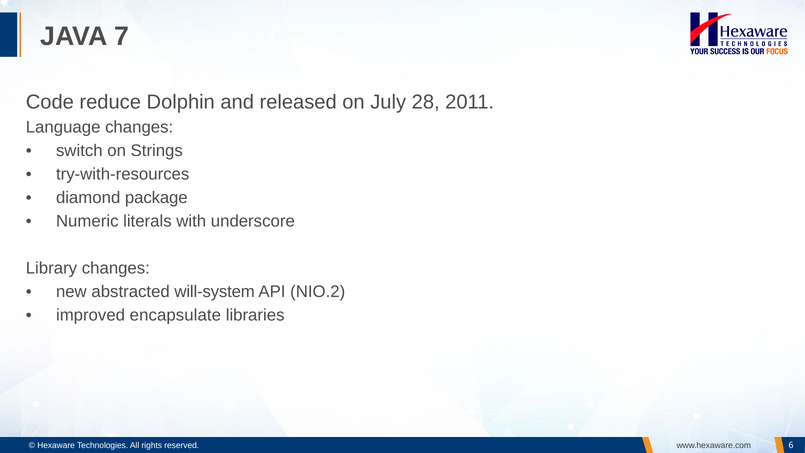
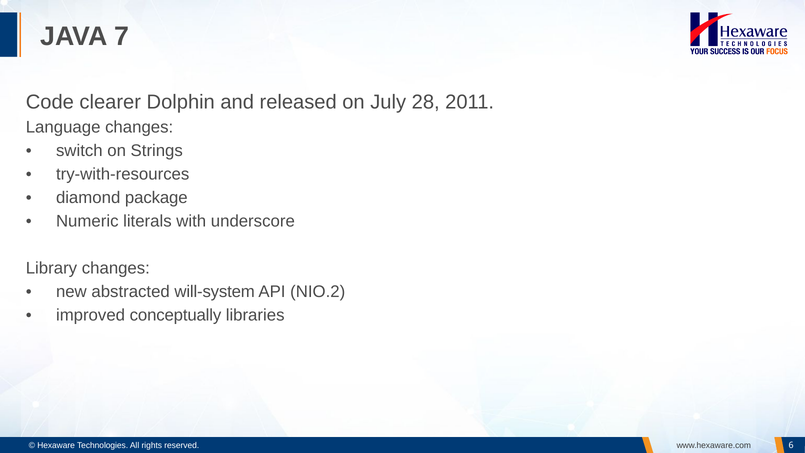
reduce: reduce -> clearer
encapsulate: encapsulate -> conceptually
